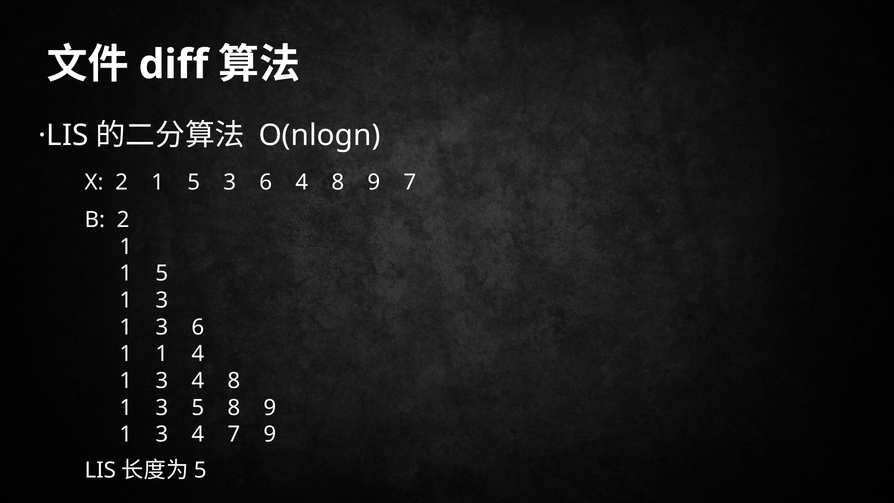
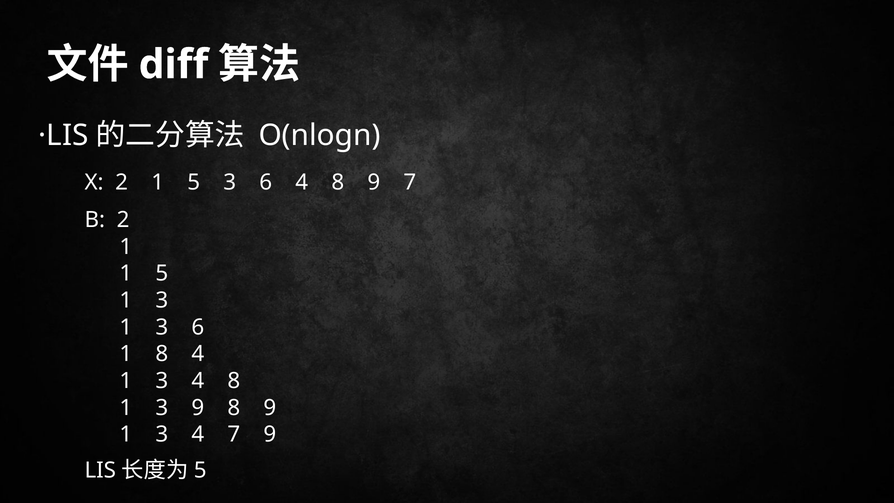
1 at (162, 354): 1 -> 8
3 5: 5 -> 9
